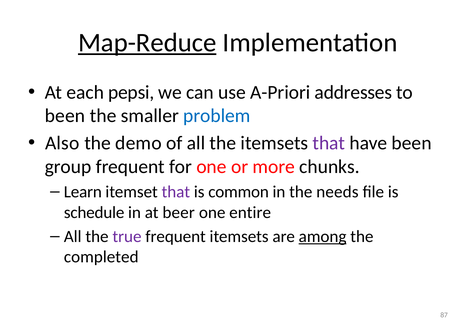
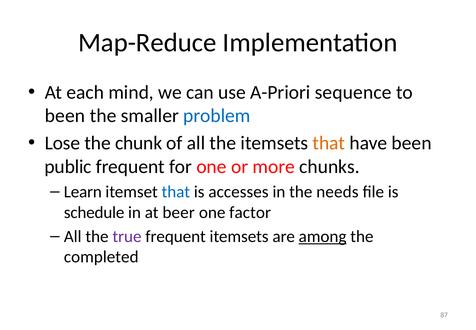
Map-Reduce underline: present -> none
pepsi: pepsi -> mind
addresses: addresses -> sequence
Also: Also -> Lose
demo: demo -> chunk
that at (329, 143) colour: purple -> orange
group: group -> public
that at (176, 192) colour: purple -> blue
common: common -> accesses
entire: entire -> factor
